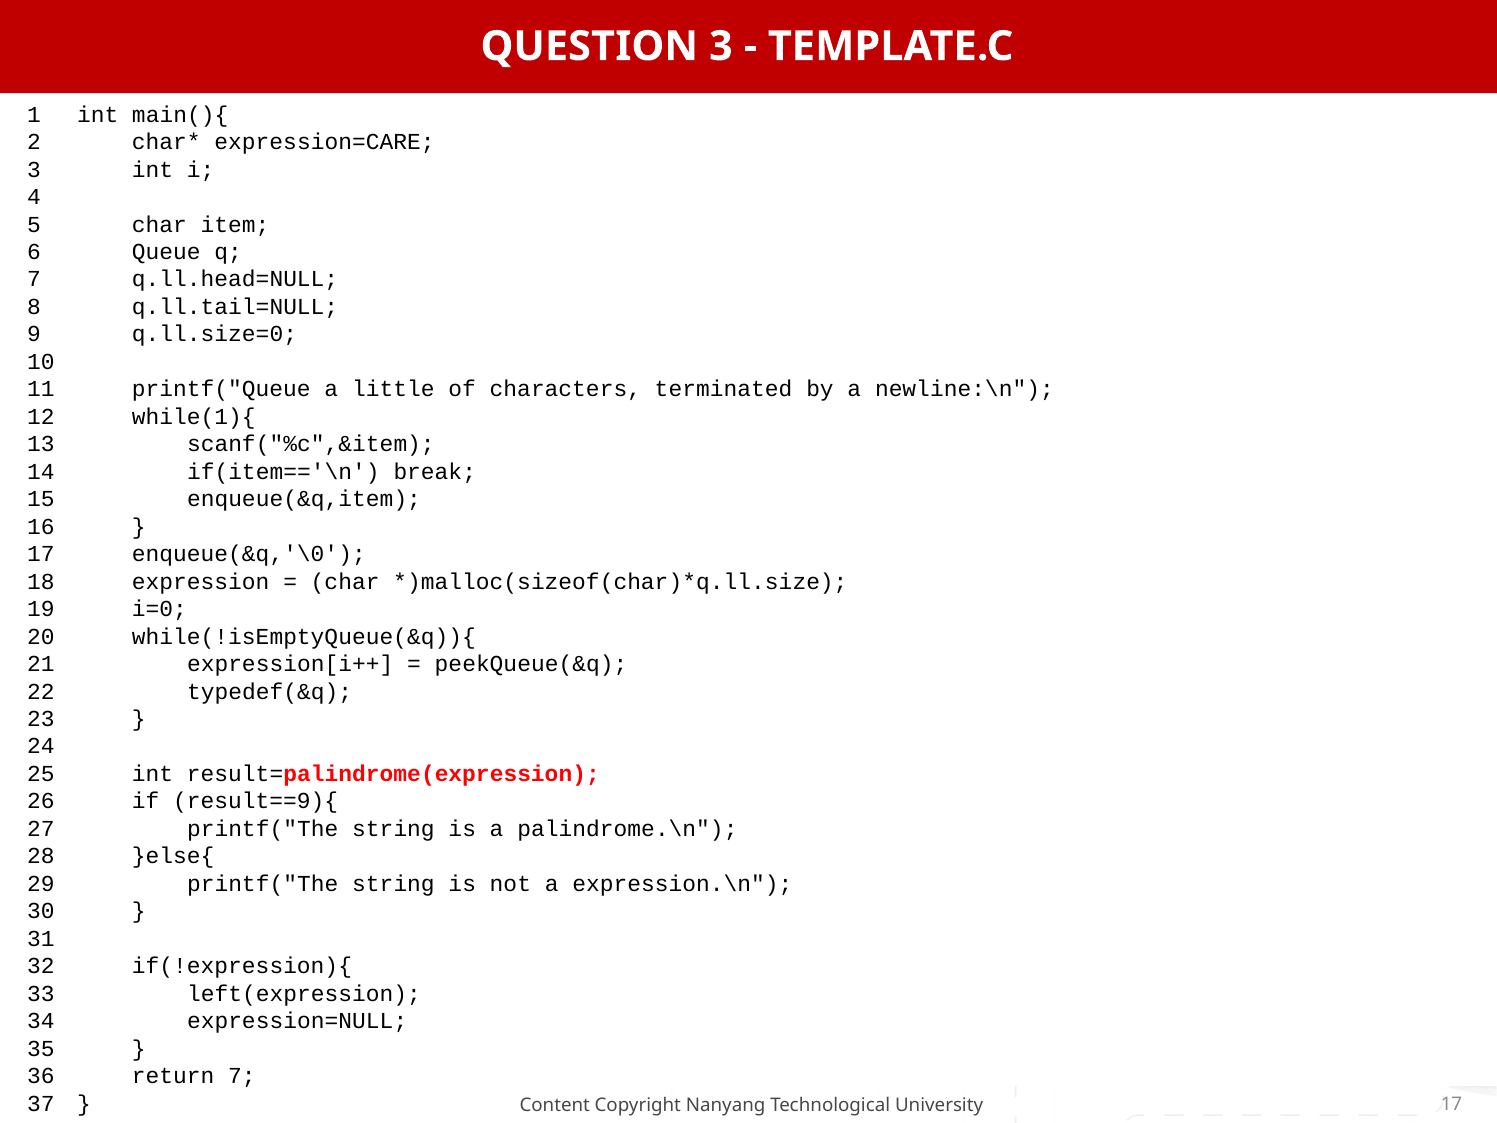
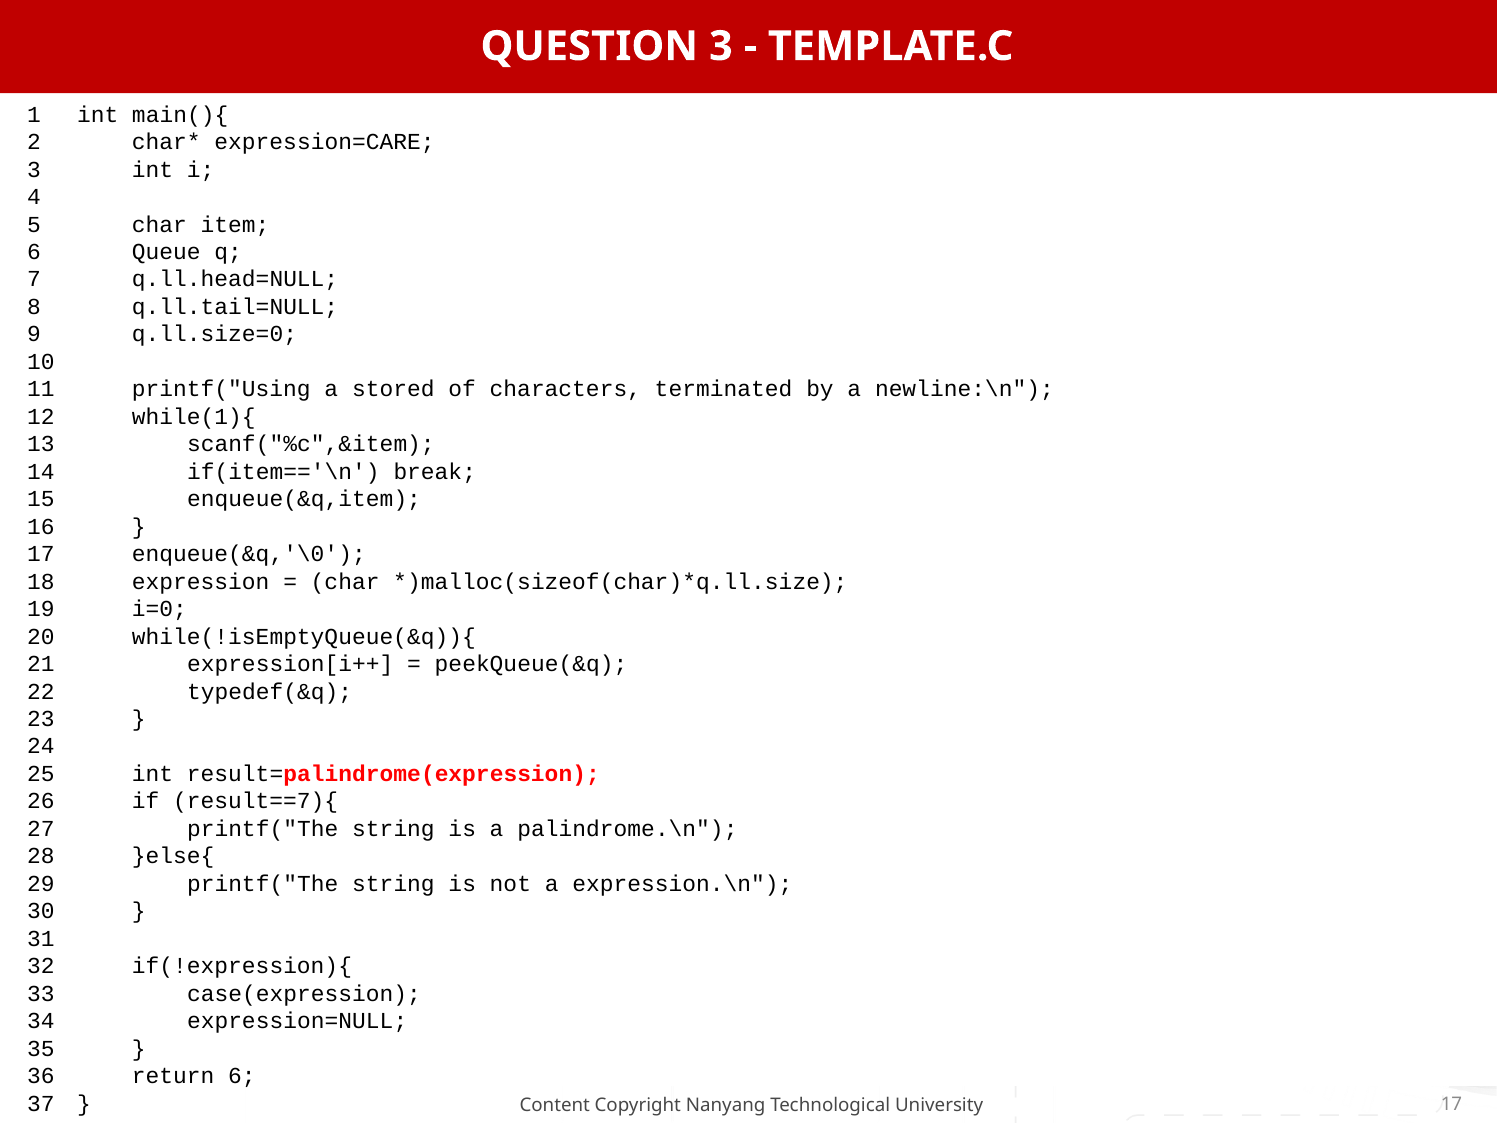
printf("Queue: printf("Queue -> printf("Using
little: little -> stored
result==9){: result==9){ -> result==7){
left(expression: left(expression -> case(expression
return 7: 7 -> 6
